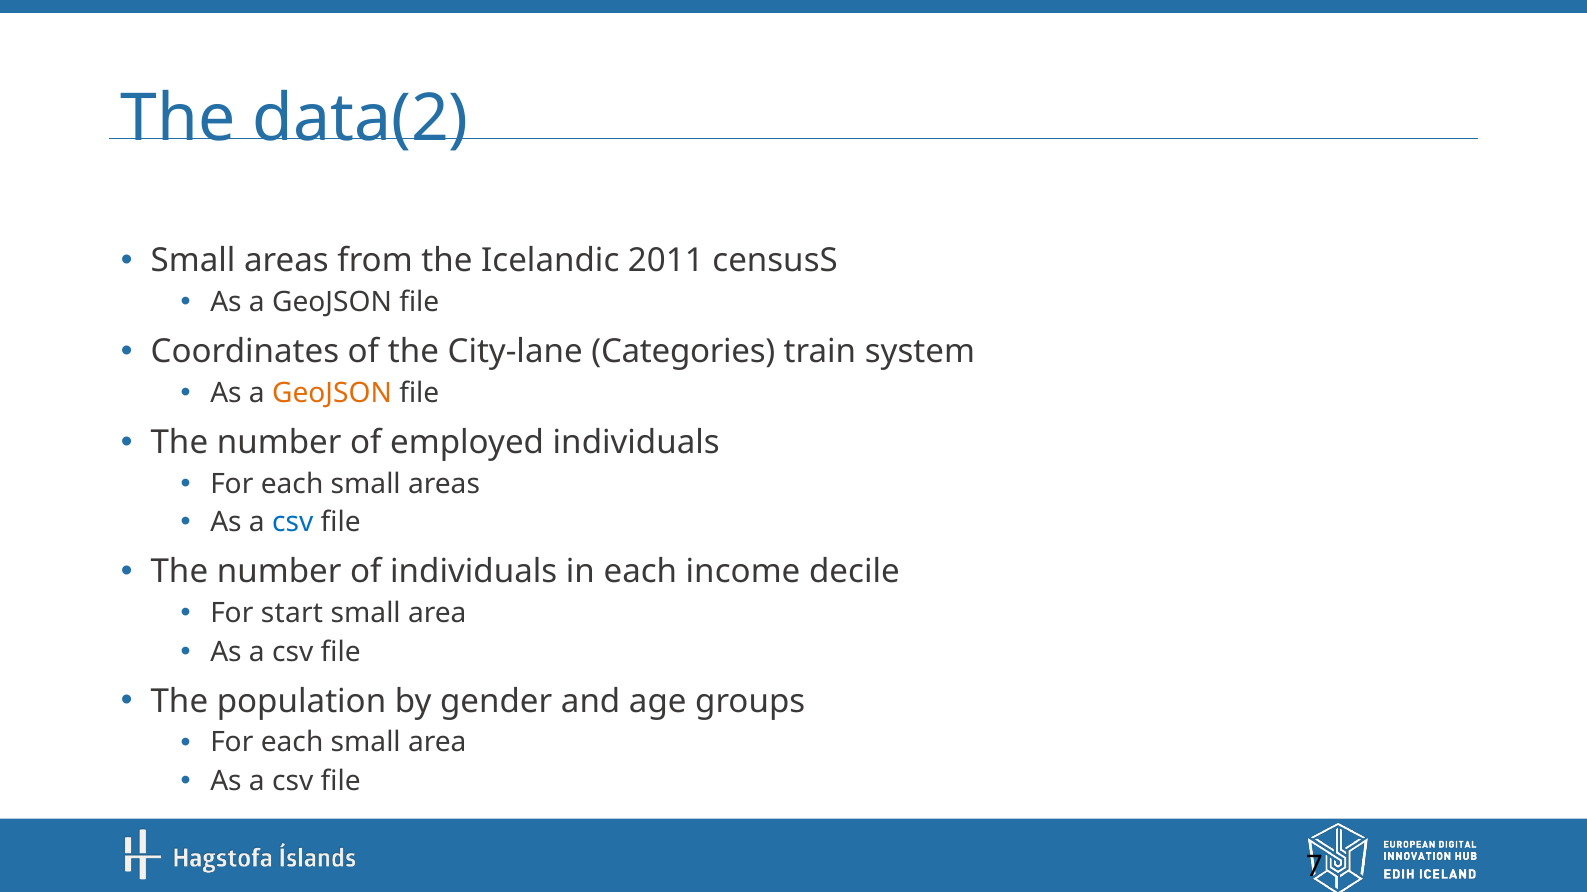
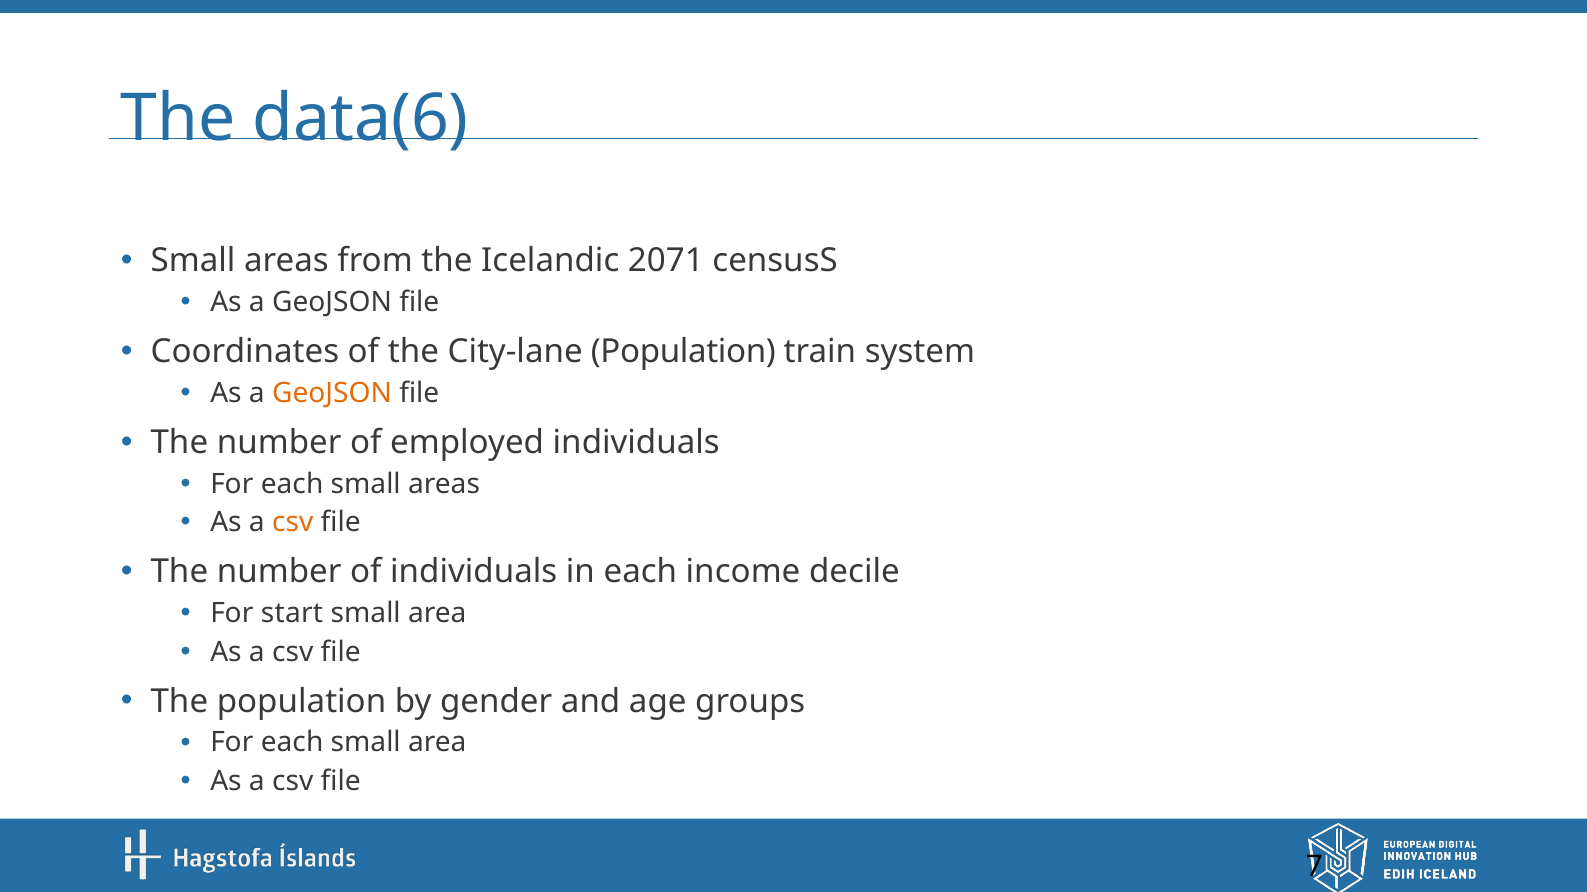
data(2: data(2 -> data(6
2011: 2011 -> 2071
City-lane Categories: Categories -> Population
csv at (293, 523) colour: blue -> orange
